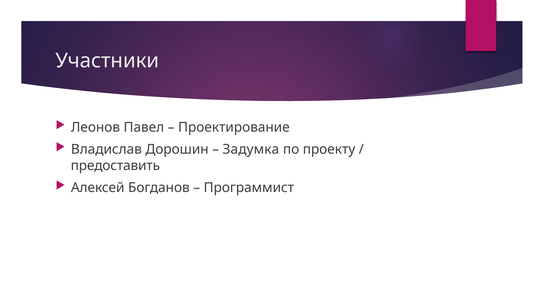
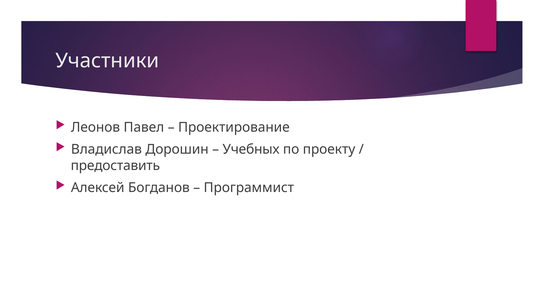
Задумка: Задумка -> Учебных
